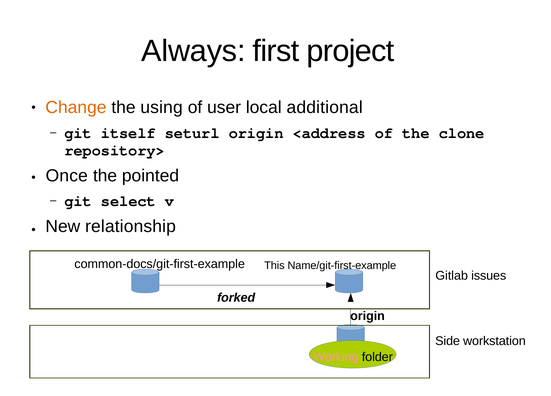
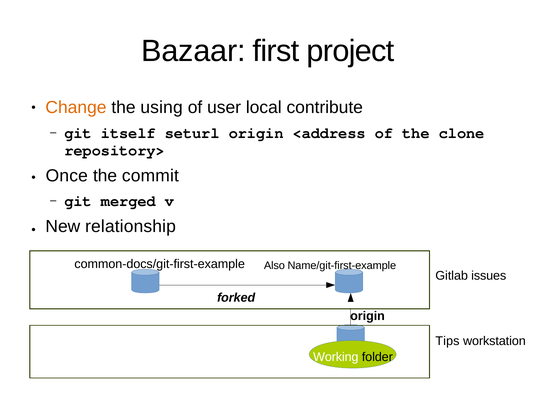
Always: Always -> Bazaar
additional: additional -> contribute
pointed: pointed -> commit
select: select -> merged
This: This -> Also
Side: Side -> Tips
Working colour: pink -> white
